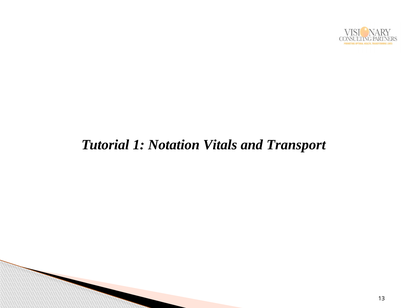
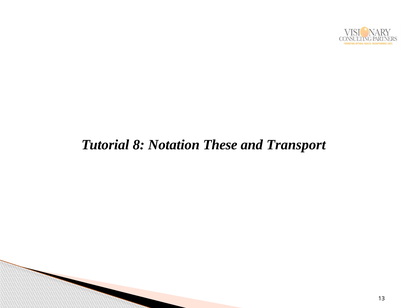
1: 1 -> 8
Vitals: Vitals -> These
